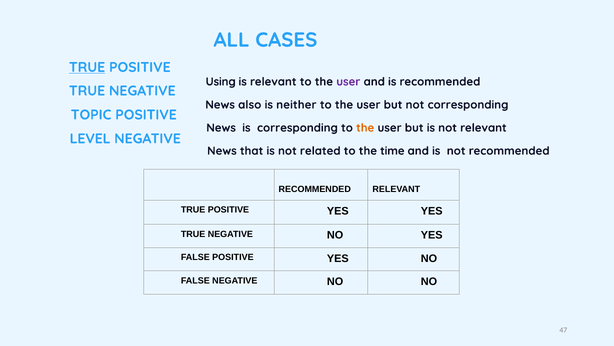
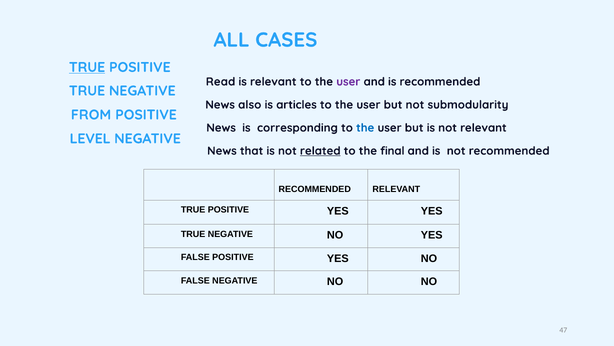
Using: Using -> Read
neither: neither -> articles
not corresponding: corresponding -> submodularity
TOPIC: TOPIC -> FROM
the at (365, 128) colour: orange -> blue
related underline: none -> present
time: time -> final
